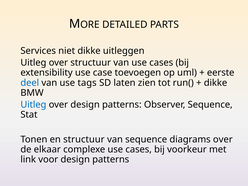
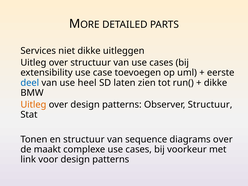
tags: tags -> heel
Uitleg at (33, 105) colour: blue -> orange
Observer Sequence: Sequence -> Structuur
elkaar: elkaar -> maakt
